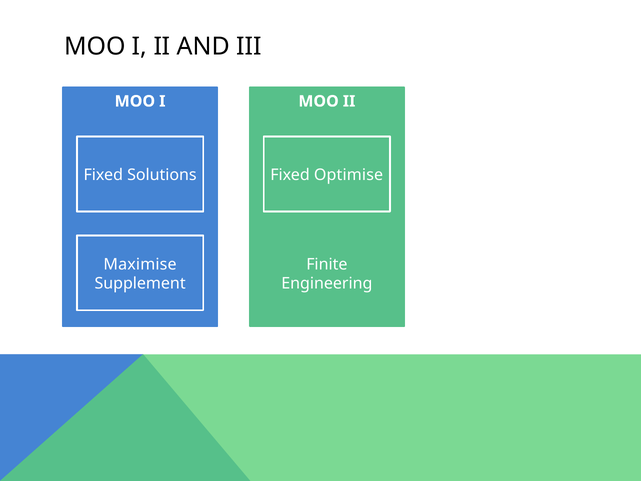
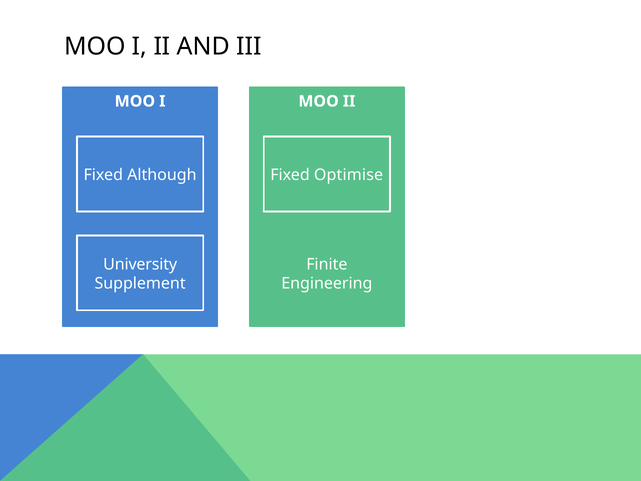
Solutions: Solutions -> Although
Maximise: Maximise -> University
